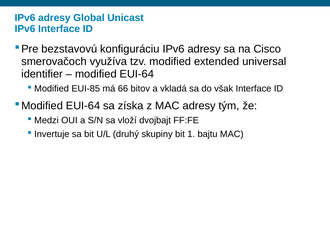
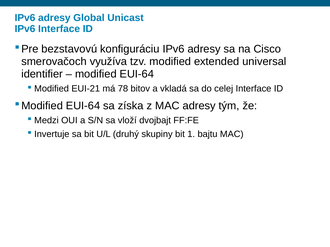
EUI-85: EUI-85 -> EUI-21
66: 66 -> 78
však: však -> celej
